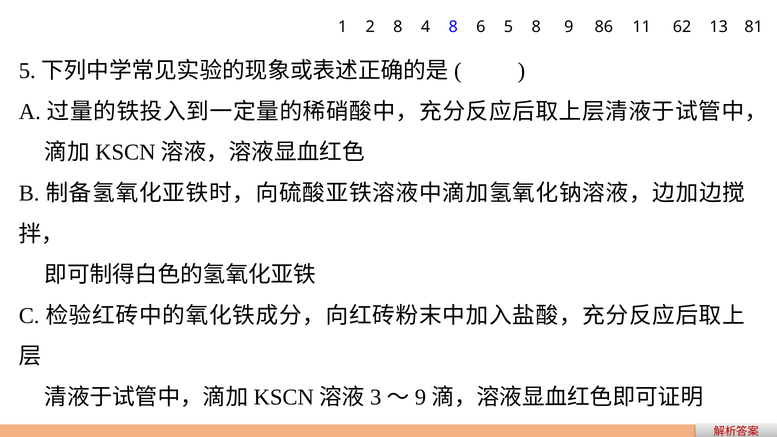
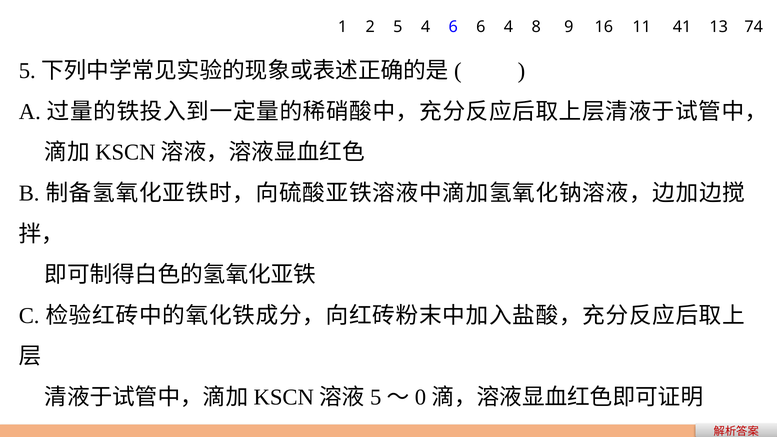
2 8: 8 -> 5
4 8: 8 -> 6
6 5: 5 -> 4
86: 86 -> 16
62: 62 -> 41
81: 81 -> 74
3 at (376, 398): 3 -> 5
9 at (421, 398): 9 -> 0
